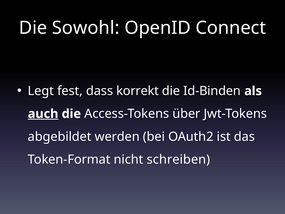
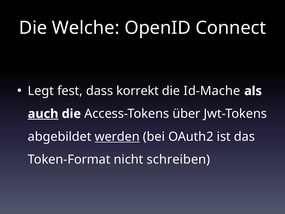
Sowohl: Sowohl -> Welche
Id-Binden: Id-Binden -> Id-Mache
werden underline: none -> present
